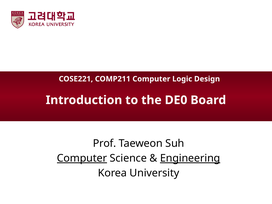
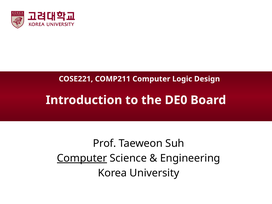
Engineering underline: present -> none
